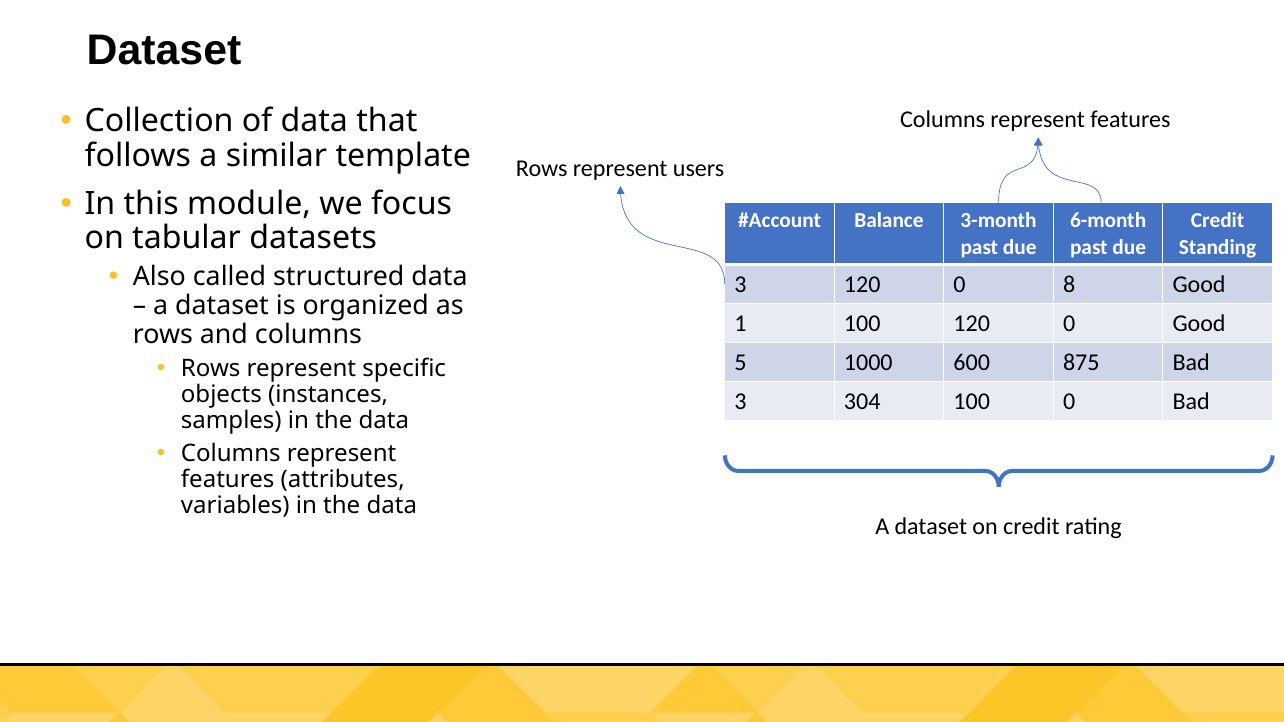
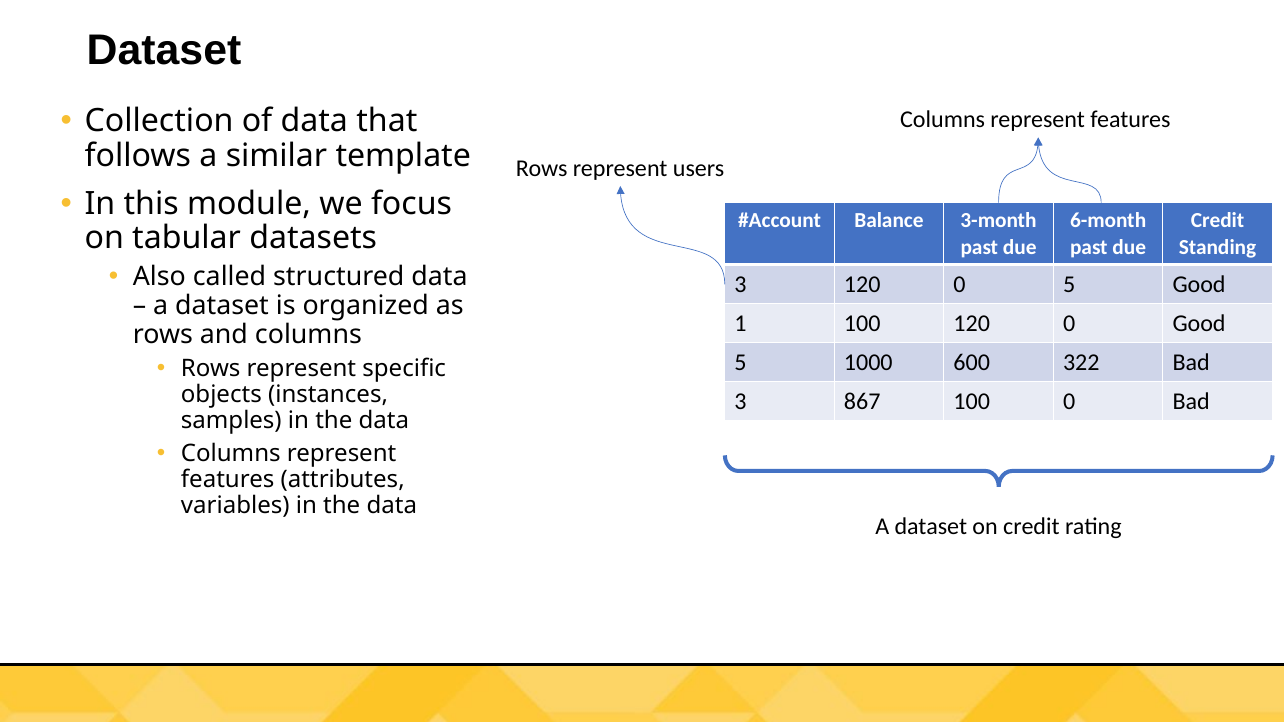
0 8: 8 -> 5
875: 875 -> 322
304: 304 -> 867
